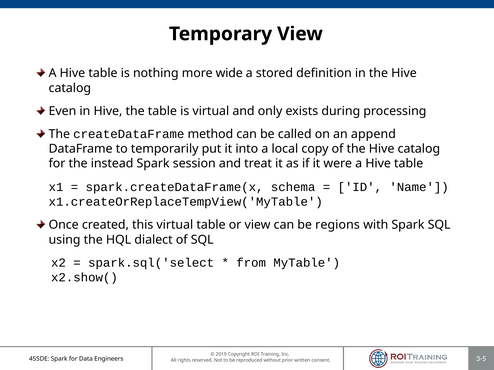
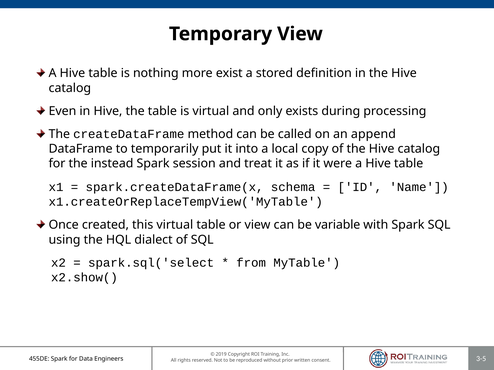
wide: wide -> exist
regions: regions -> variable
